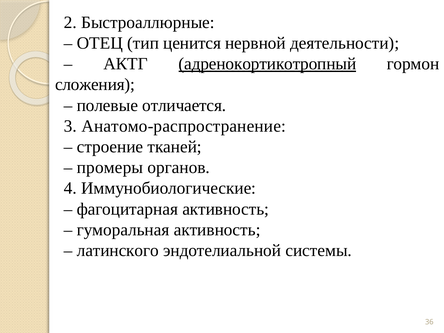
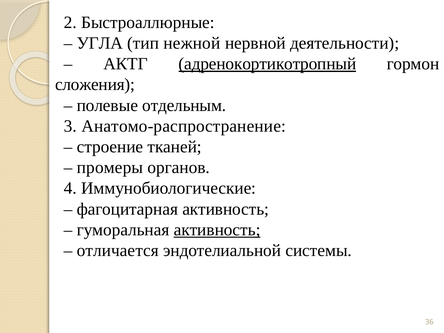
ОТЕЦ: ОТЕЦ -> УГЛА
ценится: ценится -> нежной
отличается: отличается -> отдельным
активность at (217, 230) underline: none -> present
латинского: латинского -> отличается
